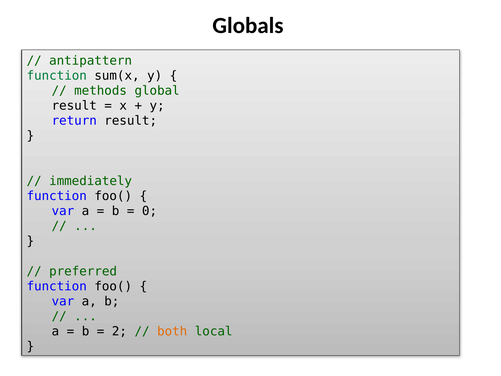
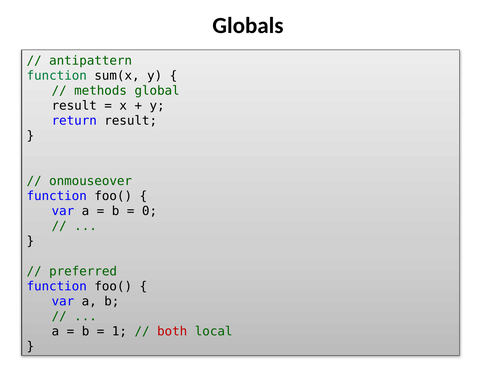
immediately: immediately -> onmouseover
2: 2 -> 1
both colour: orange -> red
